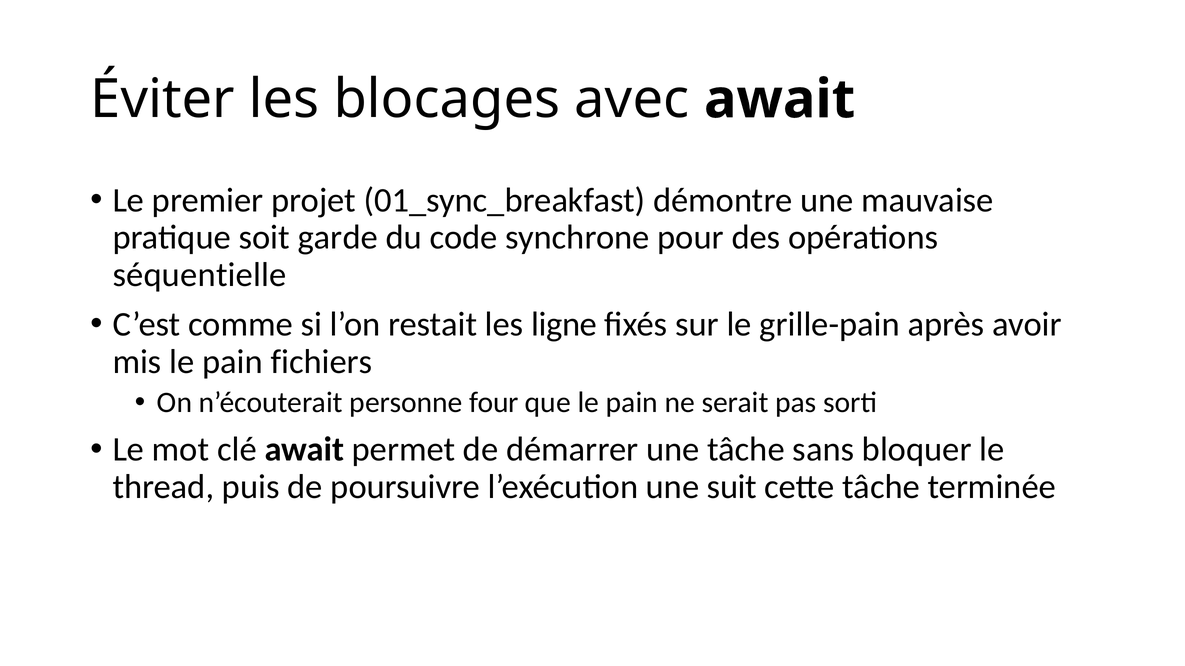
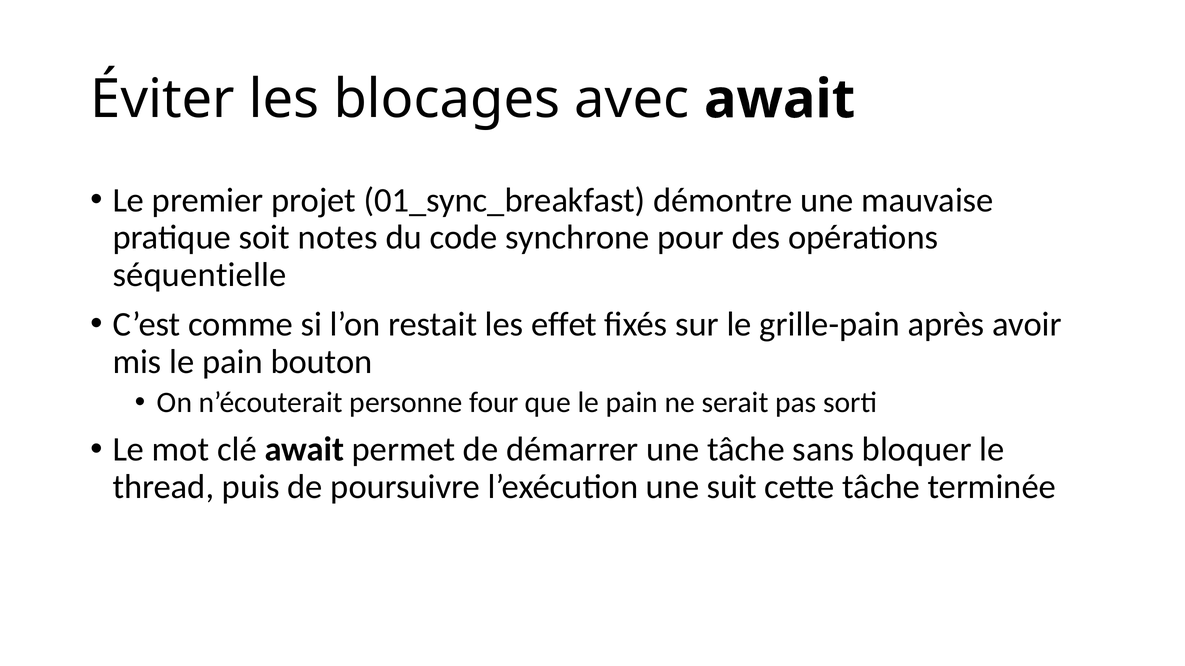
garde: garde -> notes
ligne: ligne -> effet
fichiers: fichiers -> bouton
